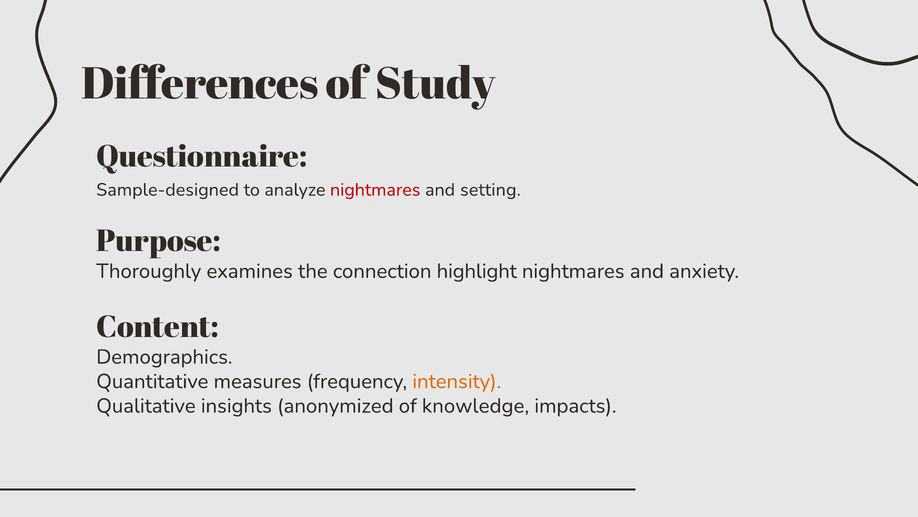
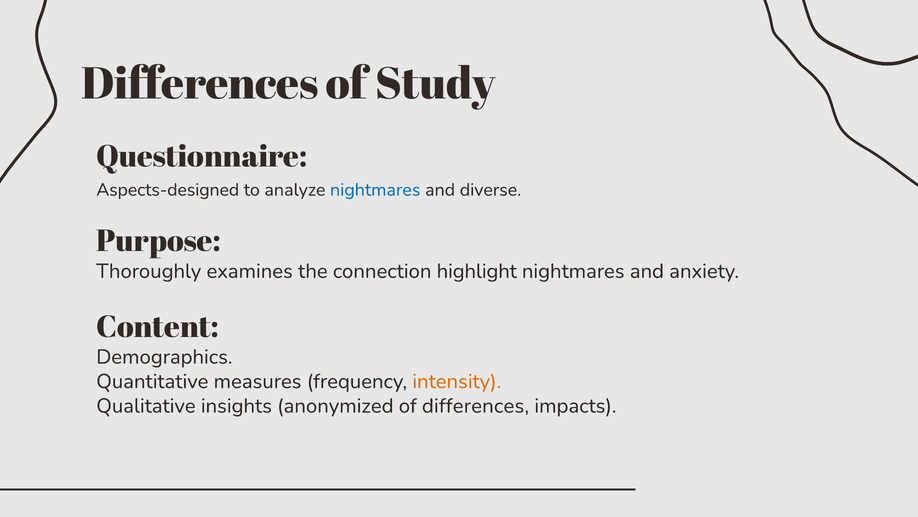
Sample-designed: Sample-designed -> Aspects-designed
nightmares at (375, 190) colour: red -> blue
setting: setting -> diverse
of knowledge: knowledge -> differences
